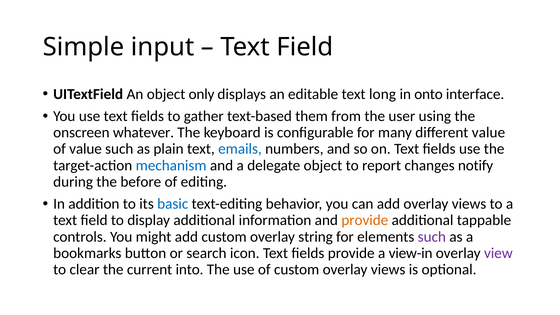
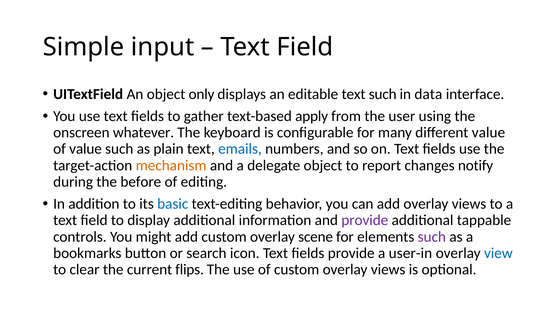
text long: long -> such
onto: onto -> data
them: them -> apply
mechanism colour: blue -> orange
provide at (365, 220) colour: orange -> purple
string: string -> scene
view-in: view-in -> user-in
view colour: purple -> blue
into: into -> flips
